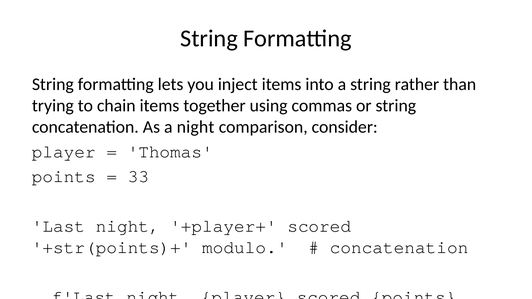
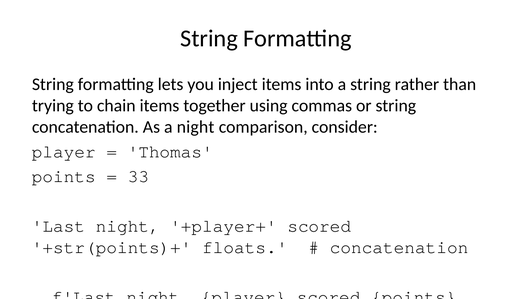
+str(points)+ modulo: modulo -> floats
